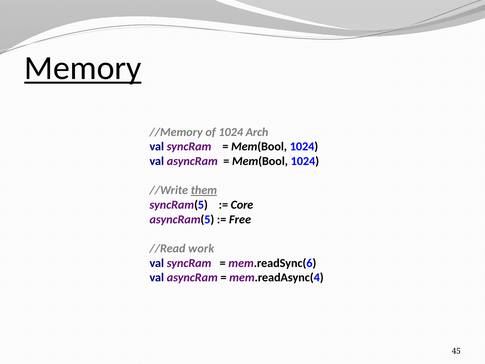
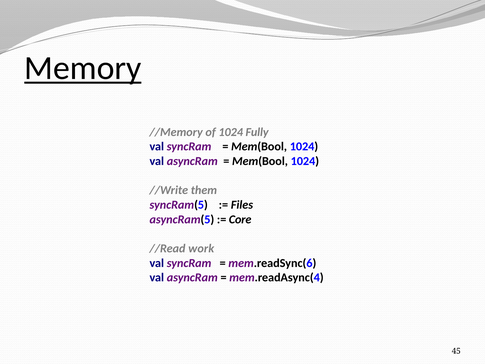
Arch: Arch -> Fully
them underline: present -> none
Core: Core -> Files
Free: Free -> Core
